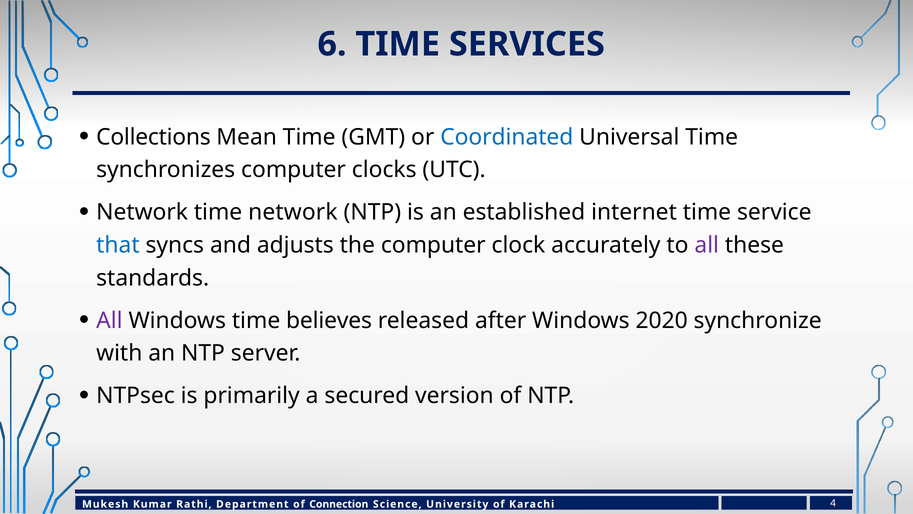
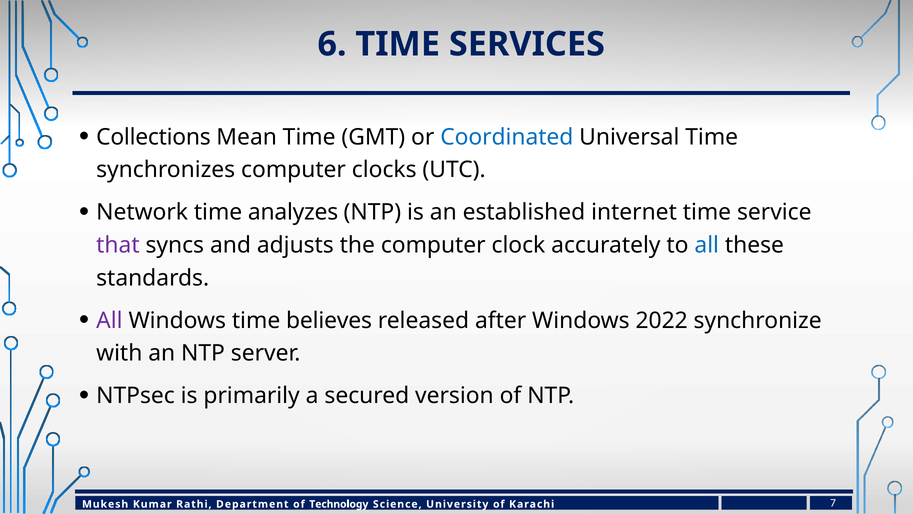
time network: network -> analyzes
that colour: blue -> purple
all at (707, 245) colour: purple -> blue
2020: 2020 -> 2022
Connection: Connection -> Technology
4: 4 -> 7
